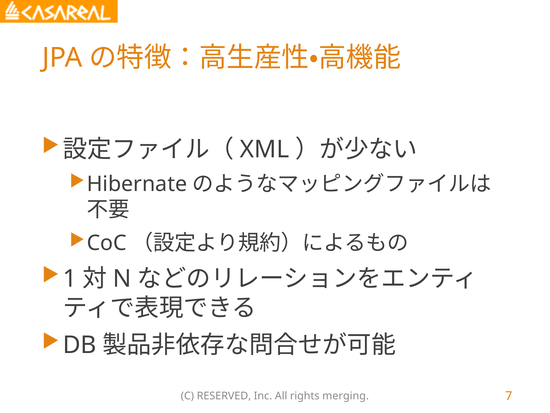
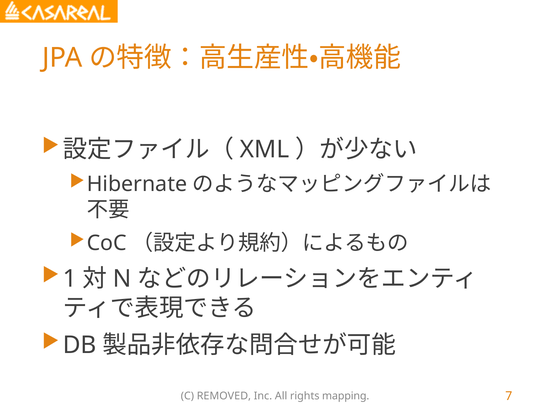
RESERVED: RESERVED -> REMOVED
merging: merging -> mapping
